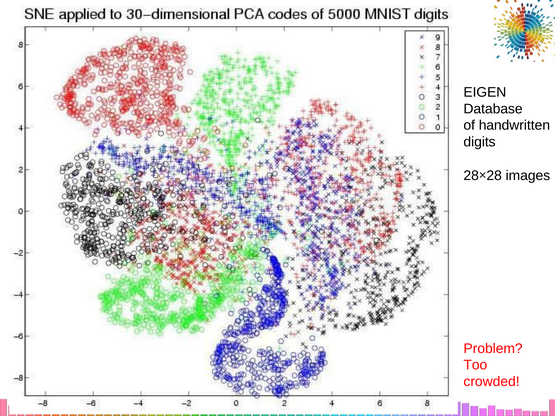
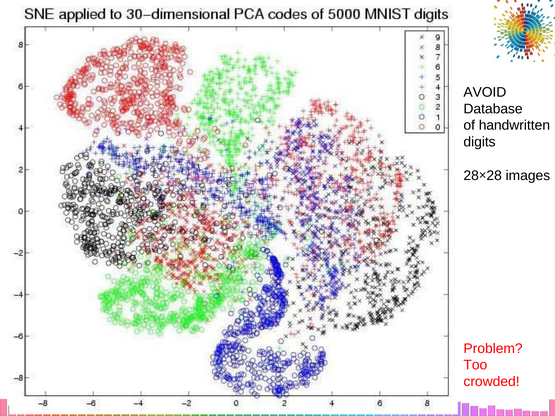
EIGEN: EIGEN -> AVOID
